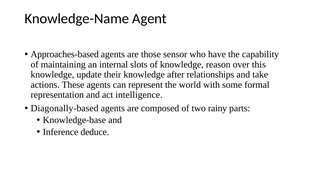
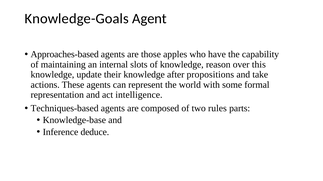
Knowledge-Name: Knowledge-Name -> Knowledge-Goals
sensor: sensor -> apples
relationships: relationships -> propositions
Diagonally-based: Diagonally-based -> Techniques-based
rainy: rainy -> rules
